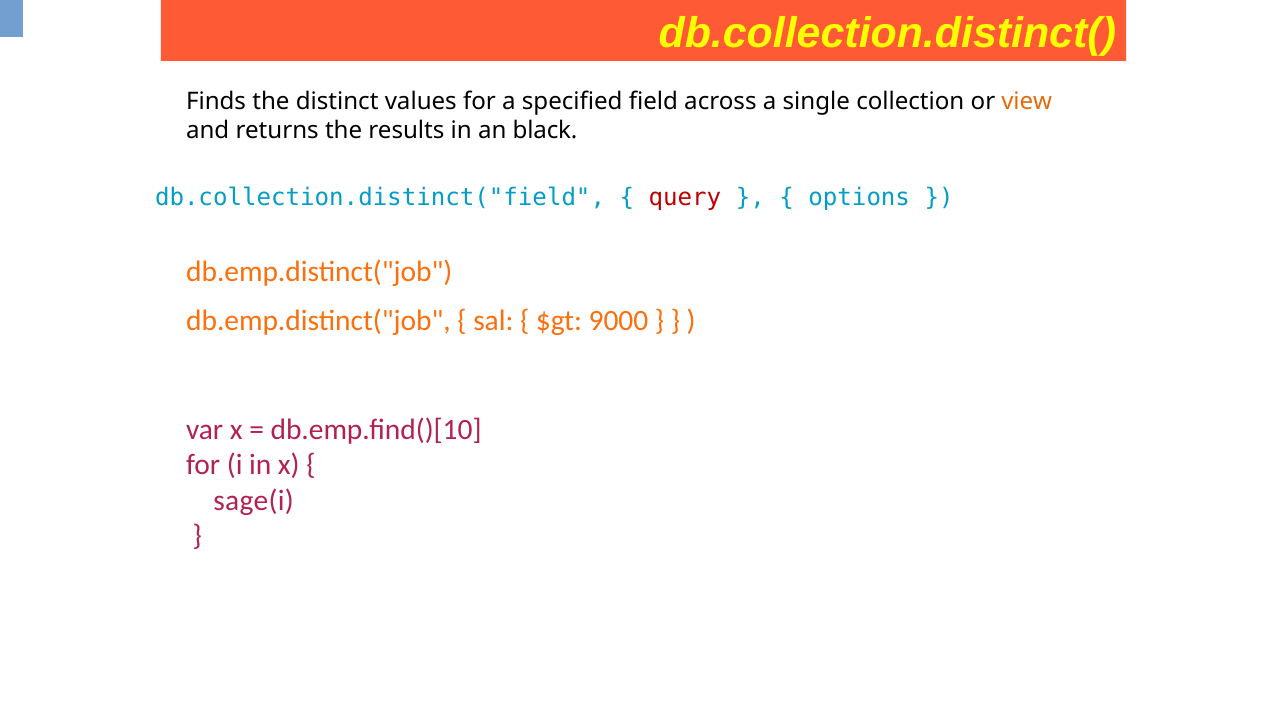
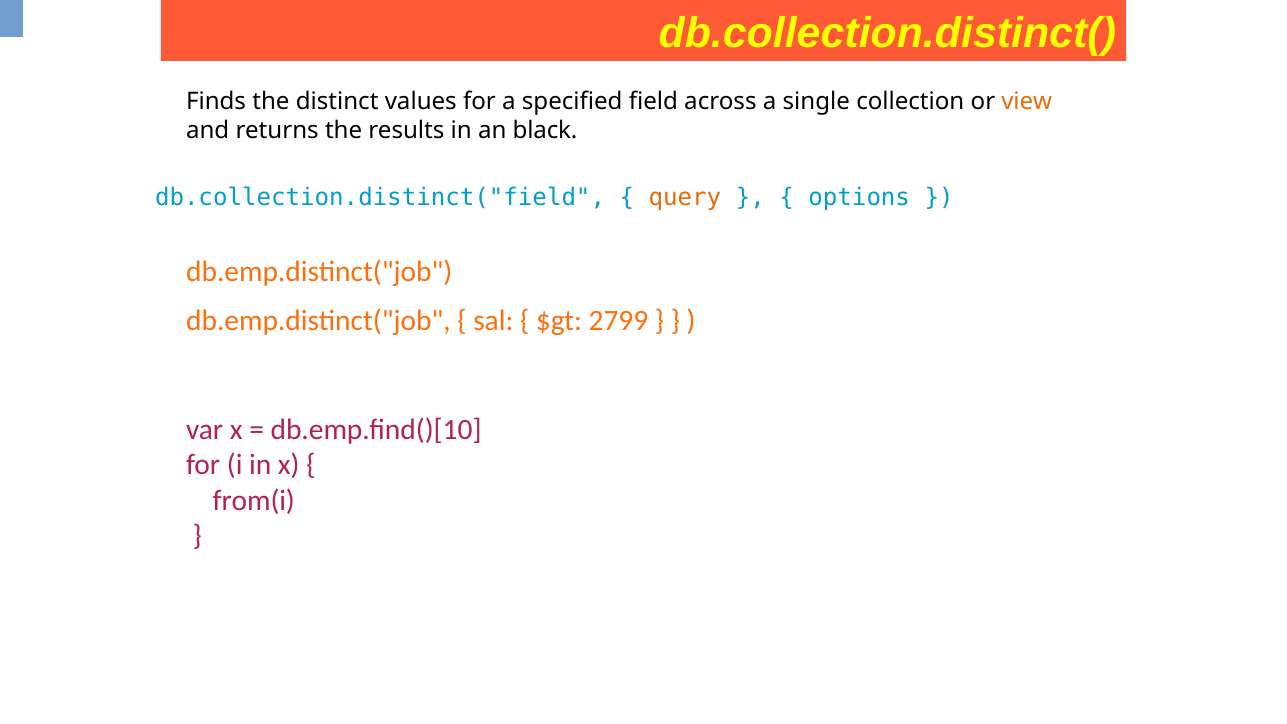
query colour: red -> orange
9000: 9000 -> 2799
sage(i: sage(i -> from(i
